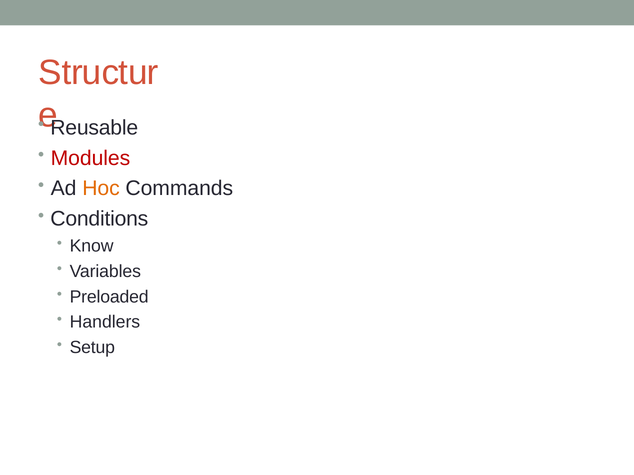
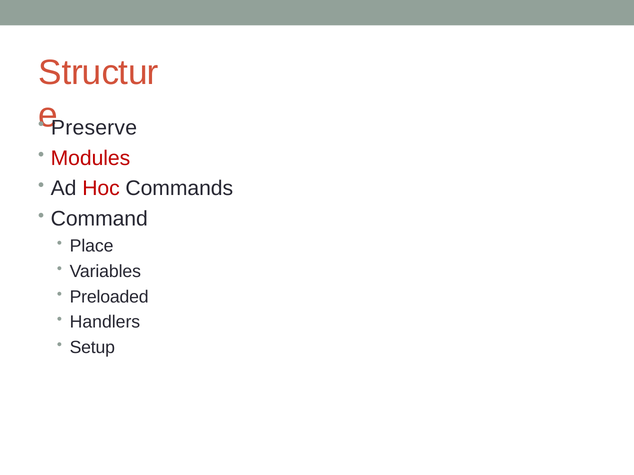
Reusable: Reusable -> Preserve
Hoc colour: orange -> red
Conditions: Conditions -> Command
Know: Know -> Place
